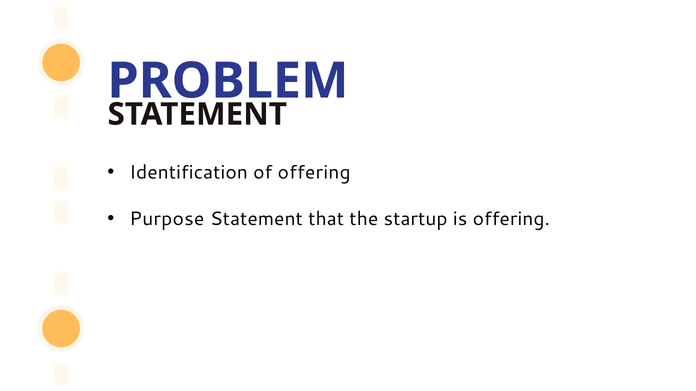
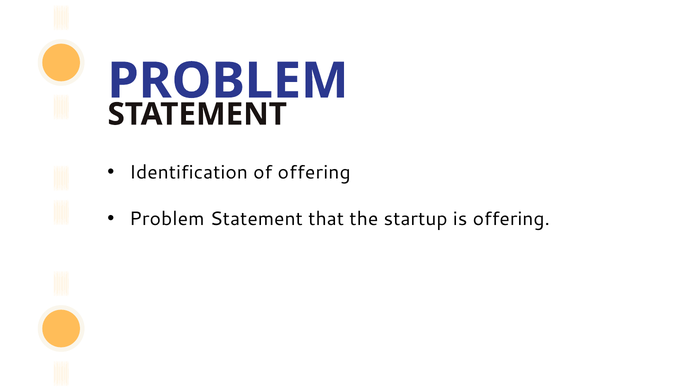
Purpose at (167, 219): Purpose -> Problem
